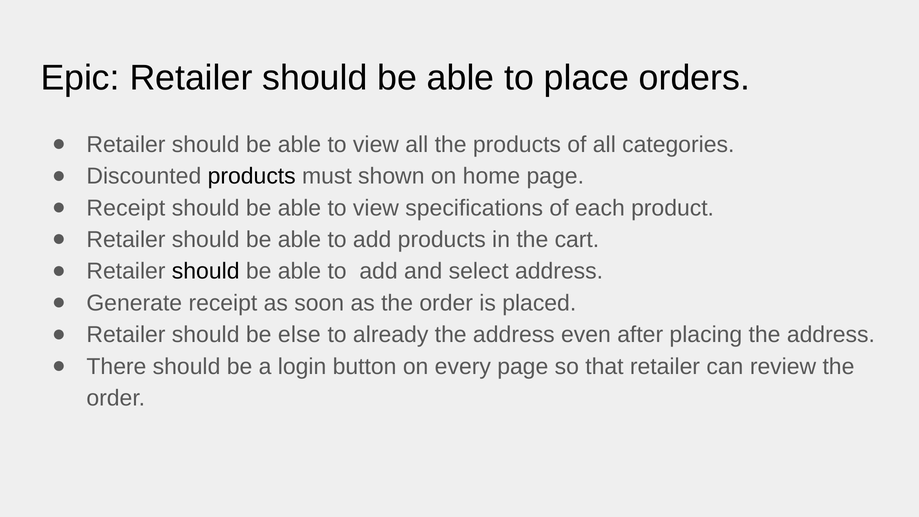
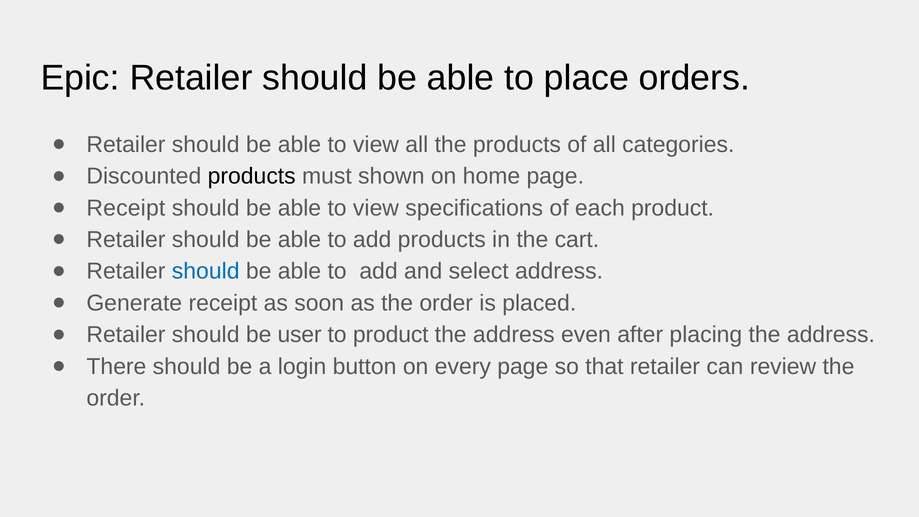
should at (206, 271) colour: black -> blue
else: else -> user
to already: already -> product
